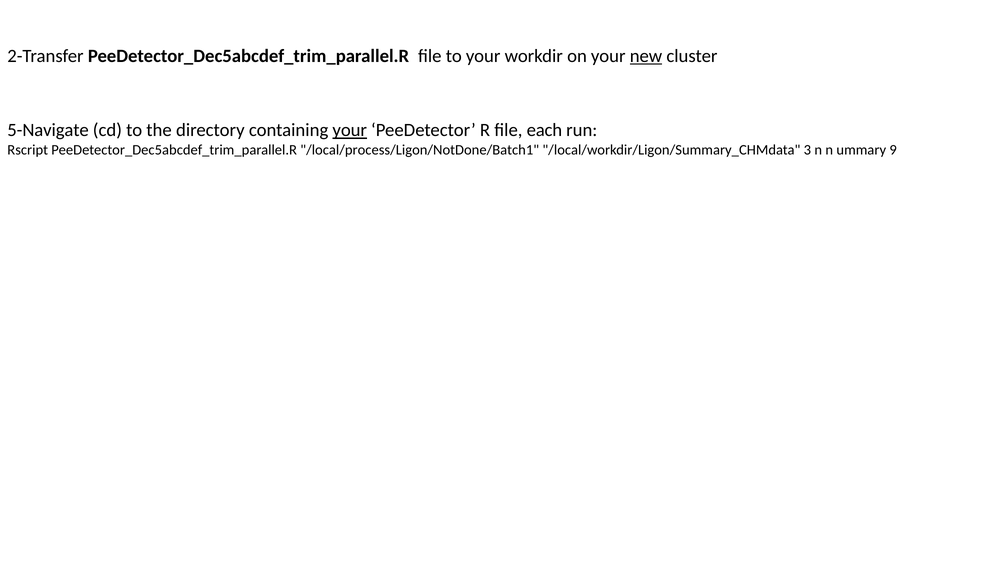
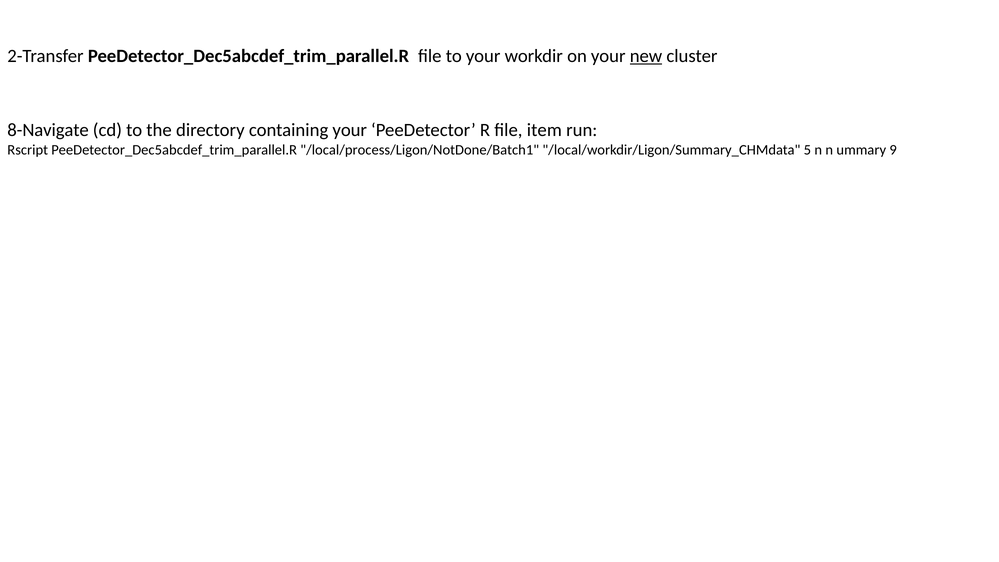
5-Navigate: 5-Navigate -> 8-Navigate
your at (350, 130) underline: present -> none
each: each -> item
3: 3 -> 5
